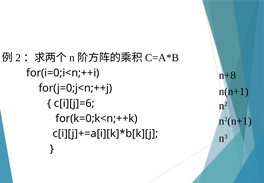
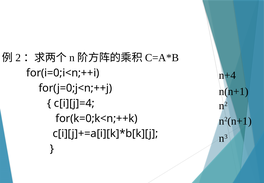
n+8: n+8 -> n+4
c[i][j]=6: c[i][j]=6 -> c[i][j]=4
